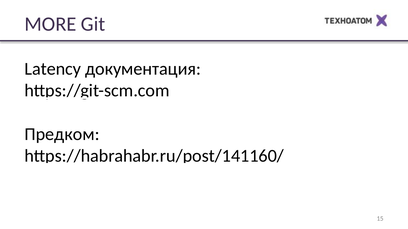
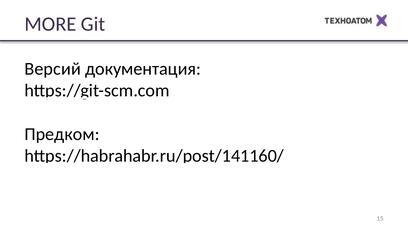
Latency: Latency -> Версий
